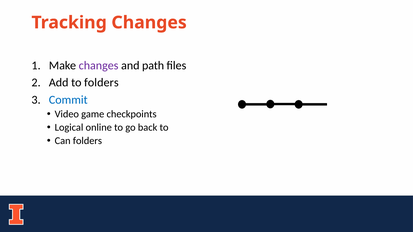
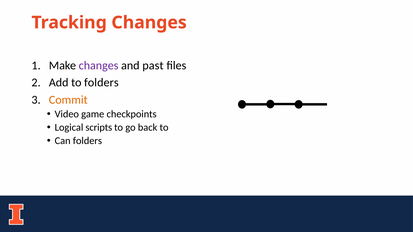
path: path -> past
Commit colour: blue -> orange
online: online -> scripts
